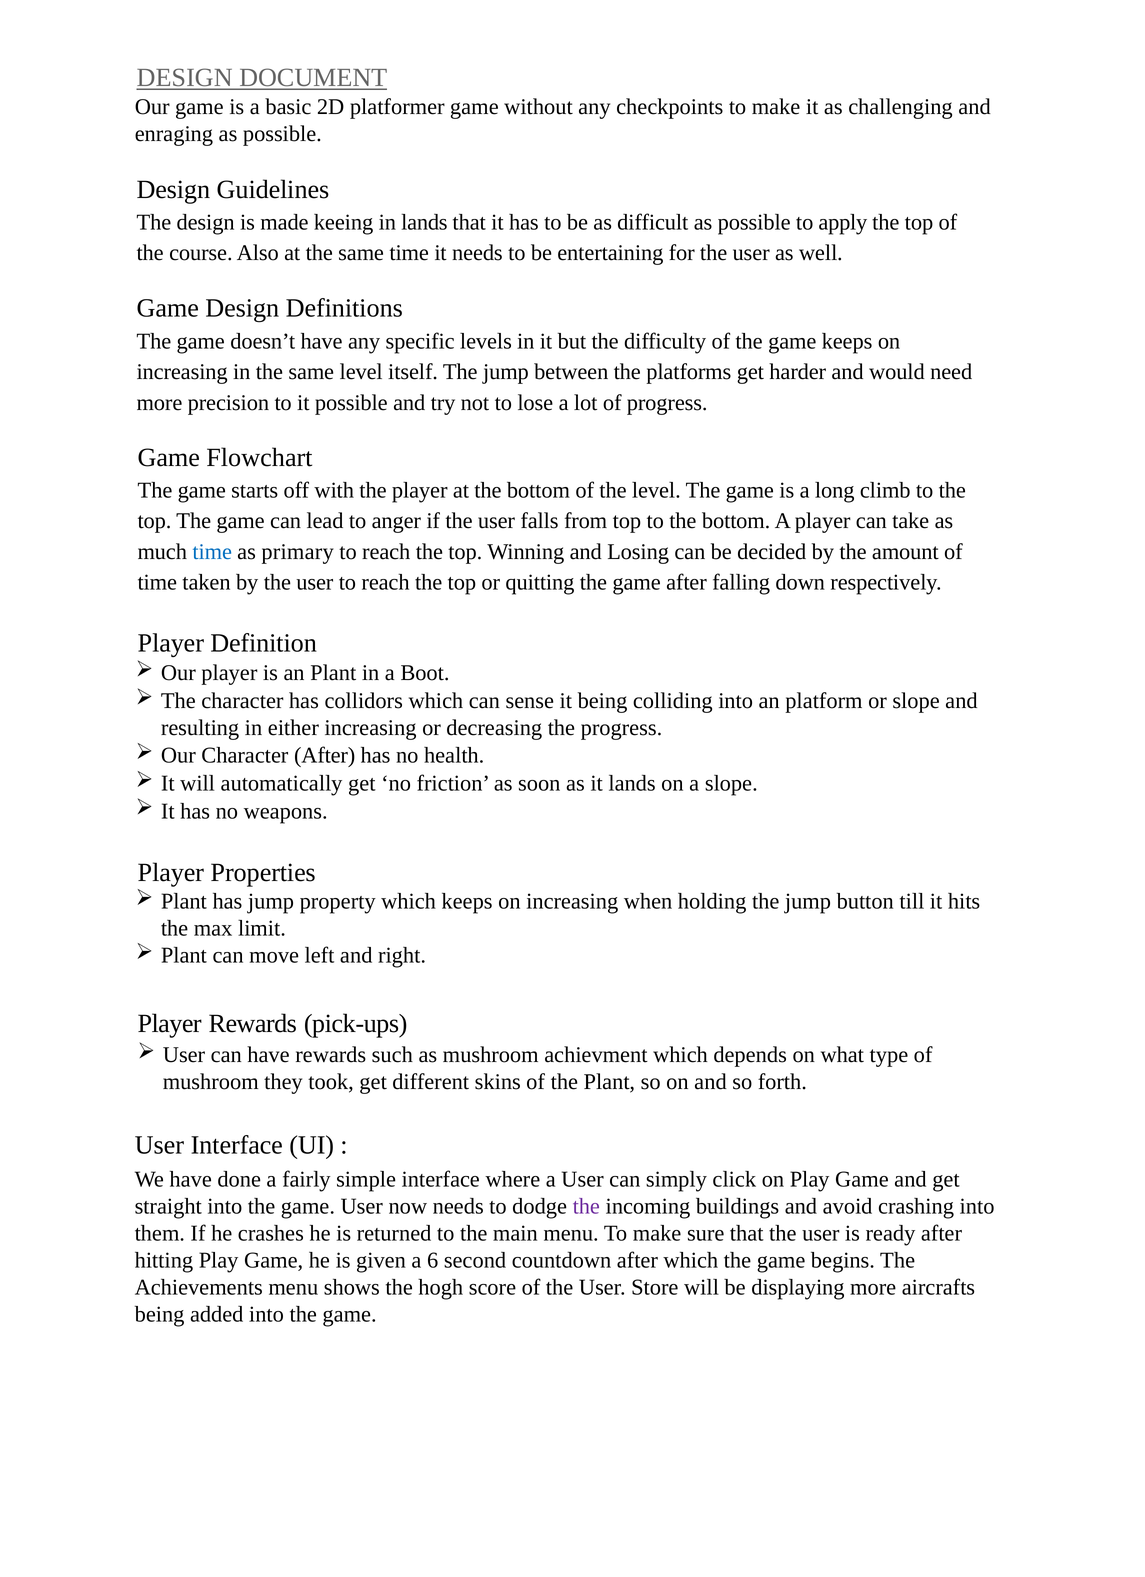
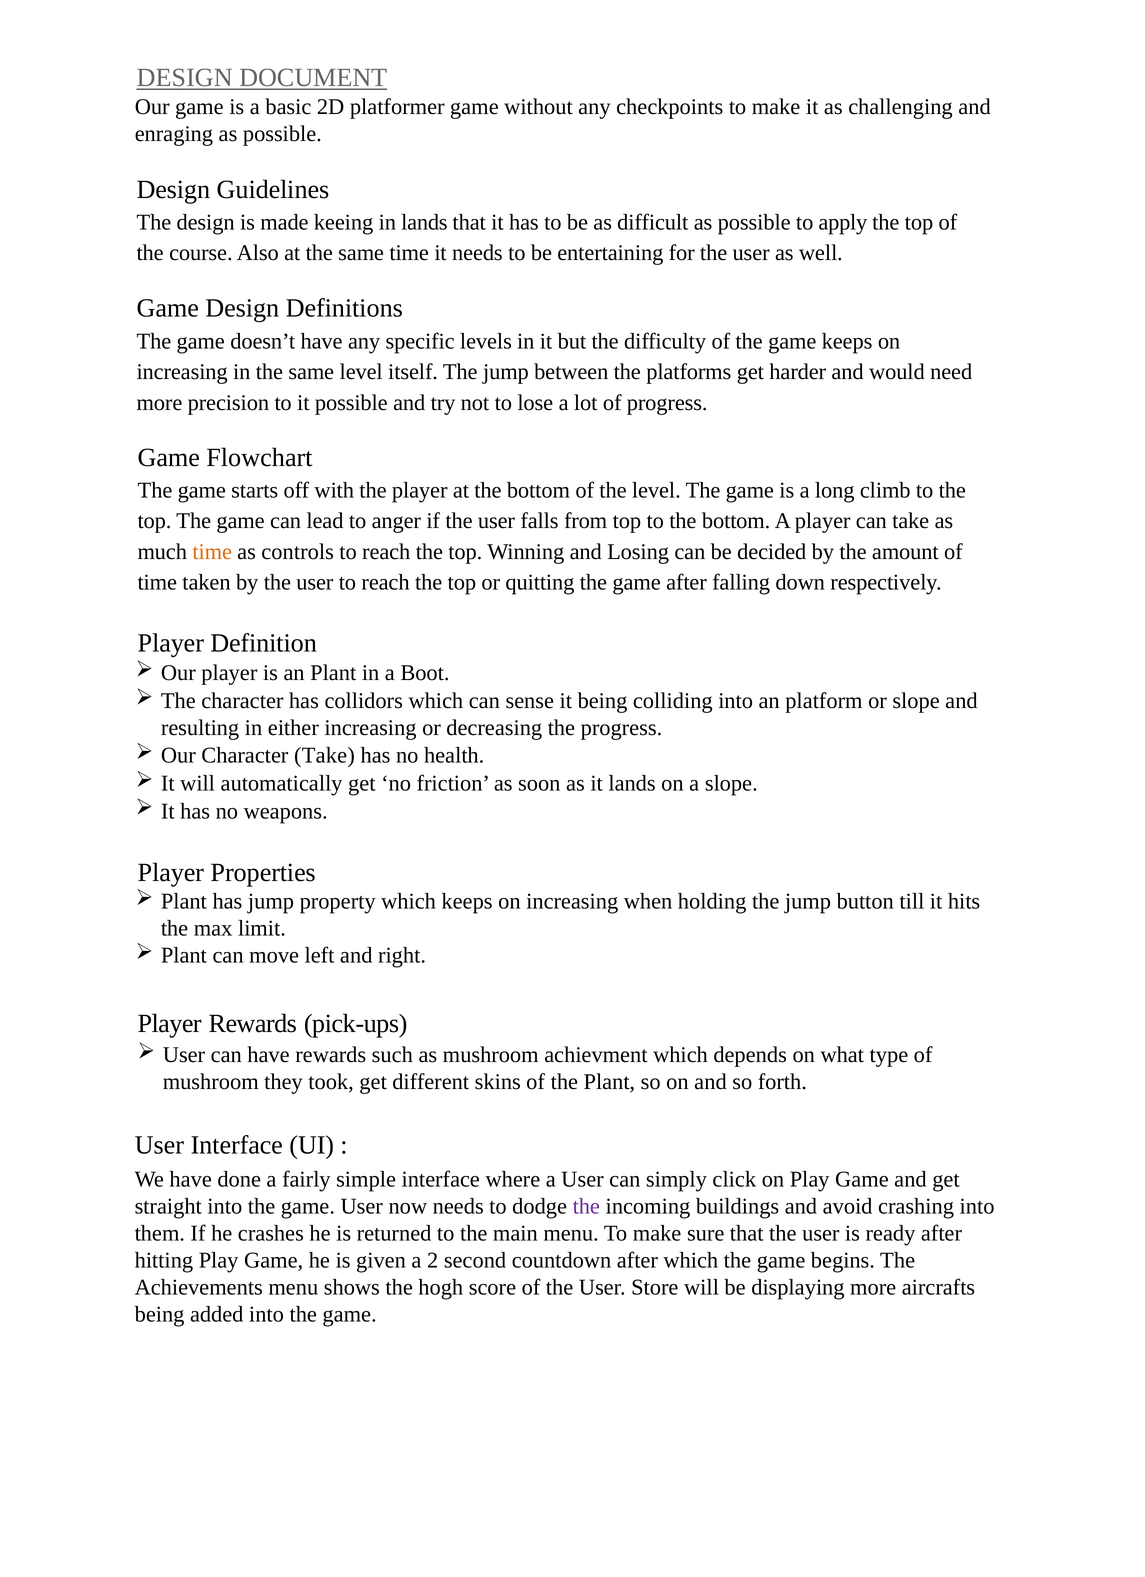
time at (212, 552) colour: blue -> orange
primary: primary -> controls
Character After: After -> Take
6: 6 -> 2
